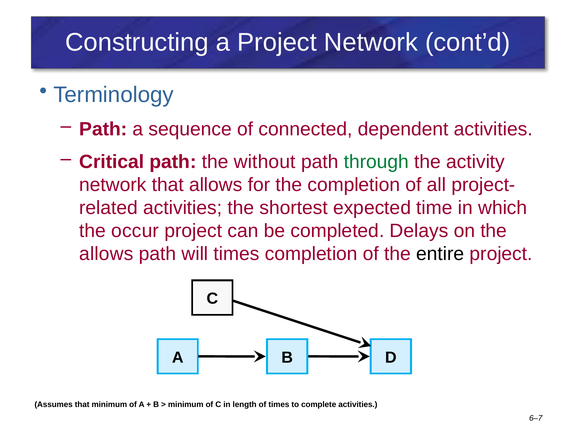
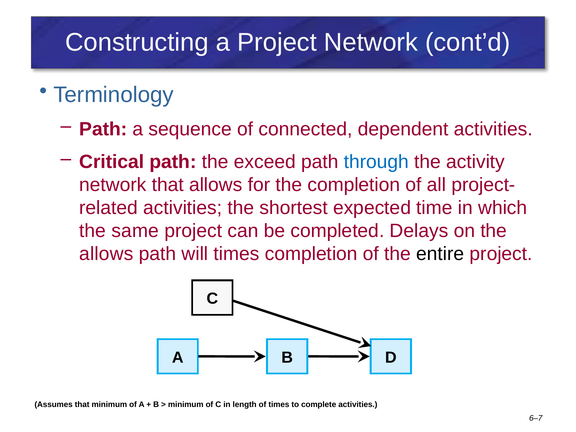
without: without -> exceed
through colour: green -> blue
occur: occur -> same
